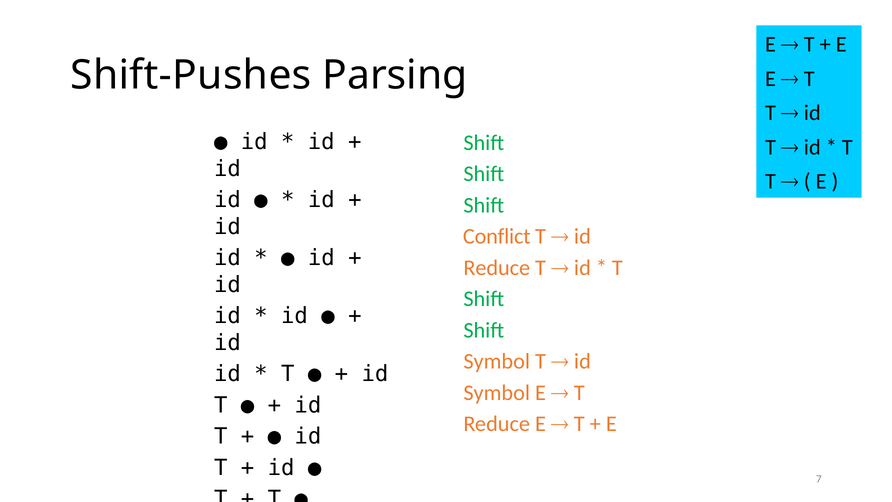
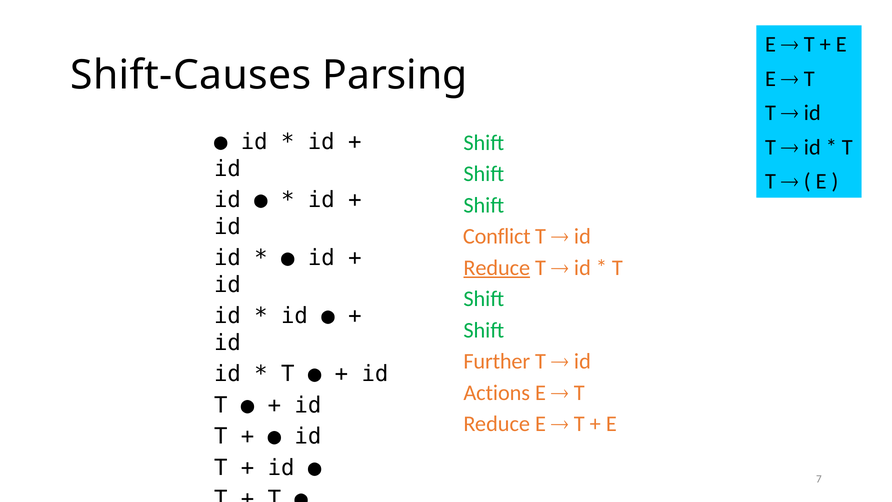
Shift-Pushes: Shift-Pushes -> Shift-Causes
Reduce at (497, 268) underline: none -> present
Symbol at (497, 361): Symbol -> Further
Symbol at (497, 392): Symbol -> Actions
